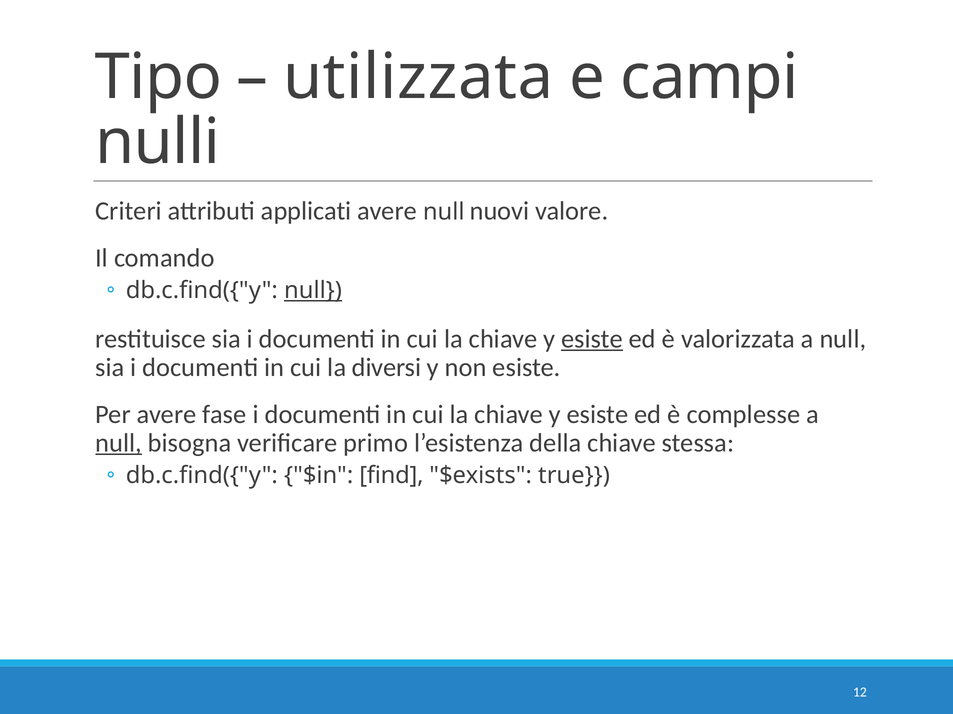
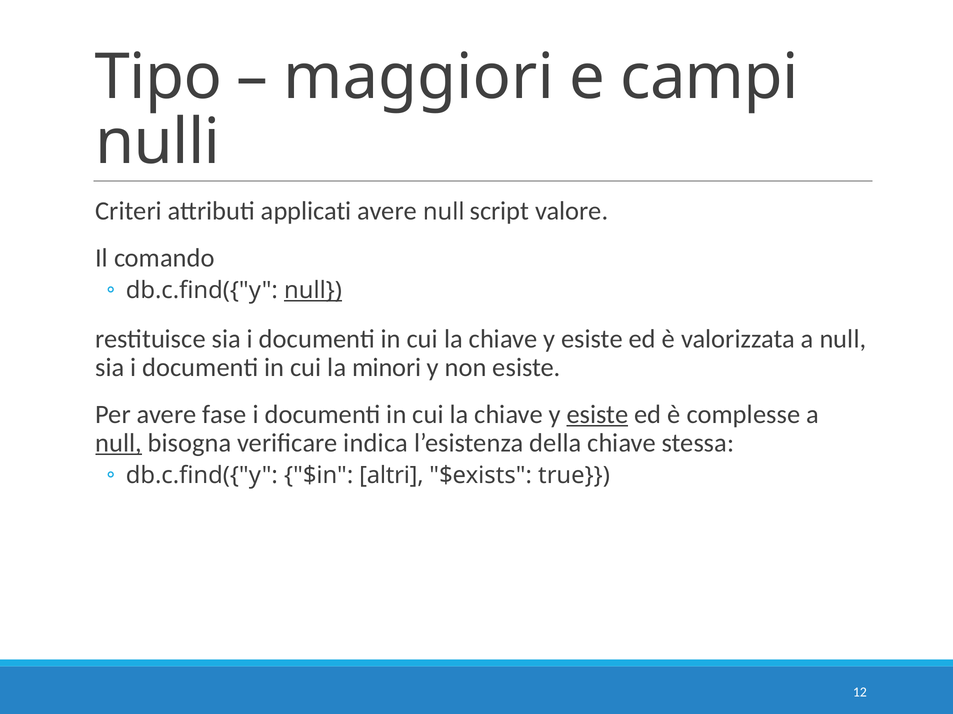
utilizzata: utilizzata -> maggiori
nuovi: nuovi -> script
esiste at (592, 339) underline: present -> none
diversi: diversi -> minori
esiste at (598, 415) underline: none -> present
primo: primo -> indica
find: find -> altri
